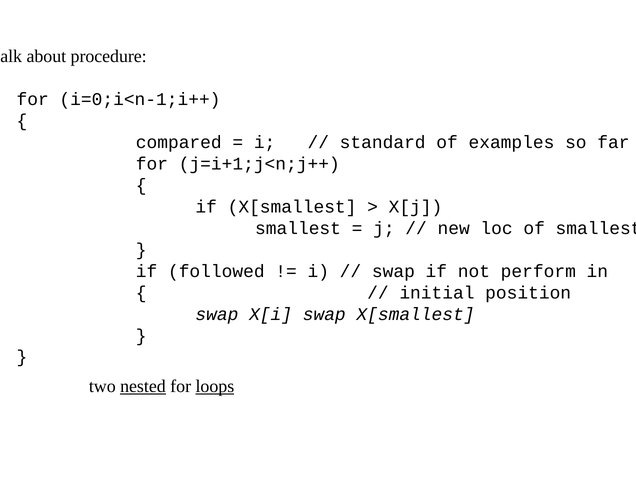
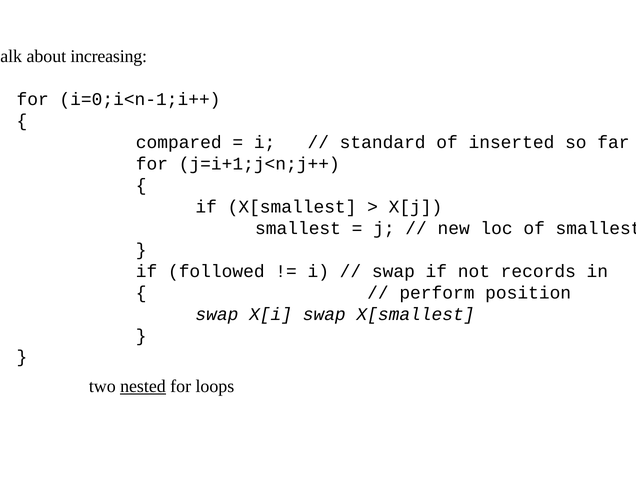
procedure: procedure -> increasing
examples: examples -> inserted
perform: perform -> records
initial: initial -> perform
loops underline: present -> none
